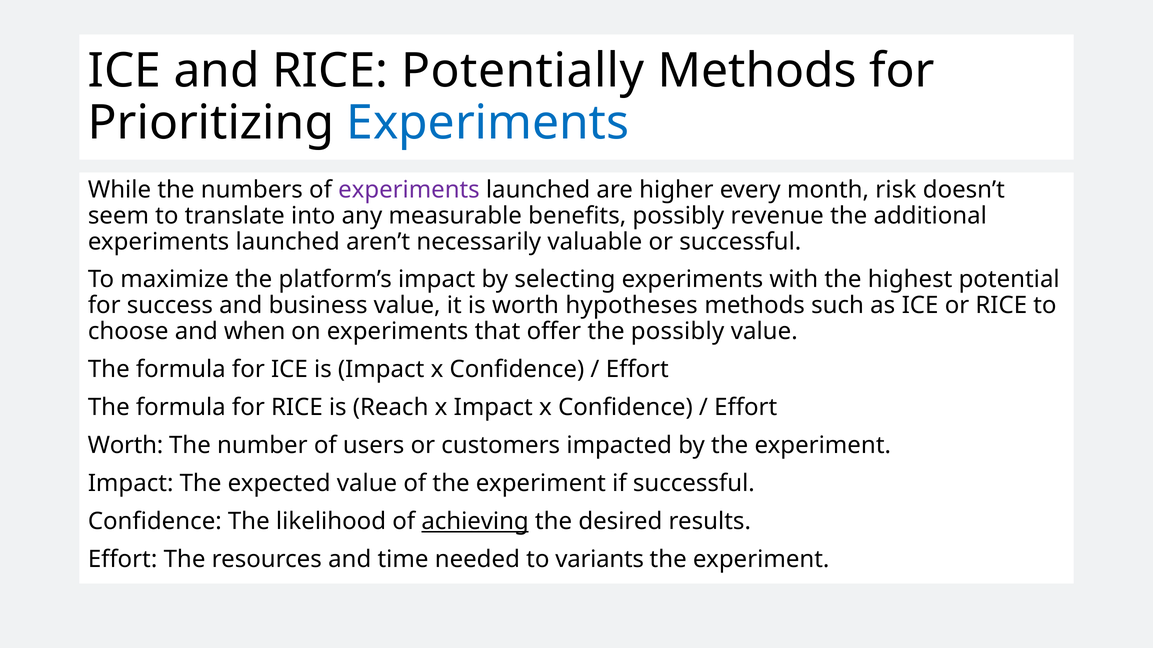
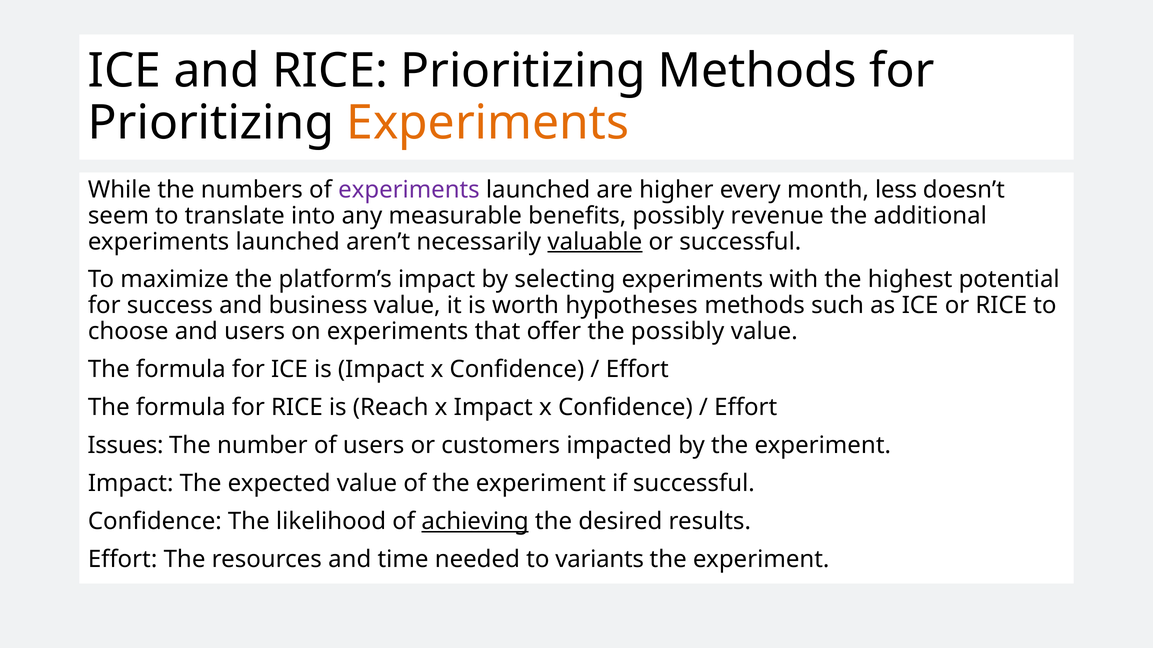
RICE Potentially: Potentially -> Prioritizing
Experiments at (488, 123) colour: blue -> orange
risk: risk -> less
valuable underline: none -> present
and when: when -> users
Worth at (125, 446): Worth -> Issues
